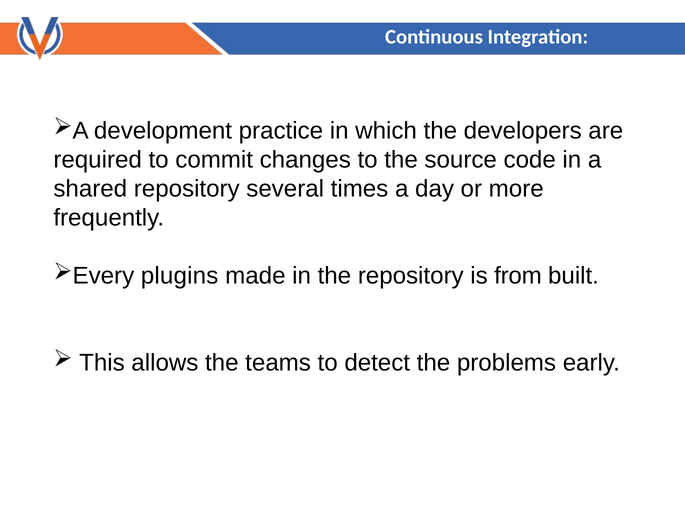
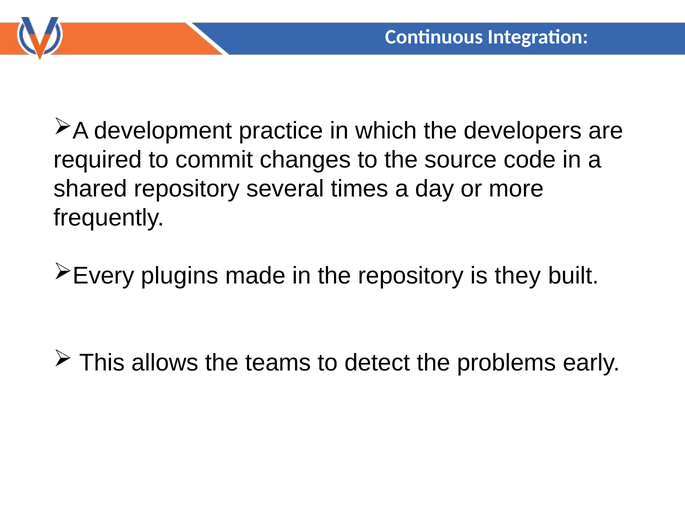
from: from -> they
